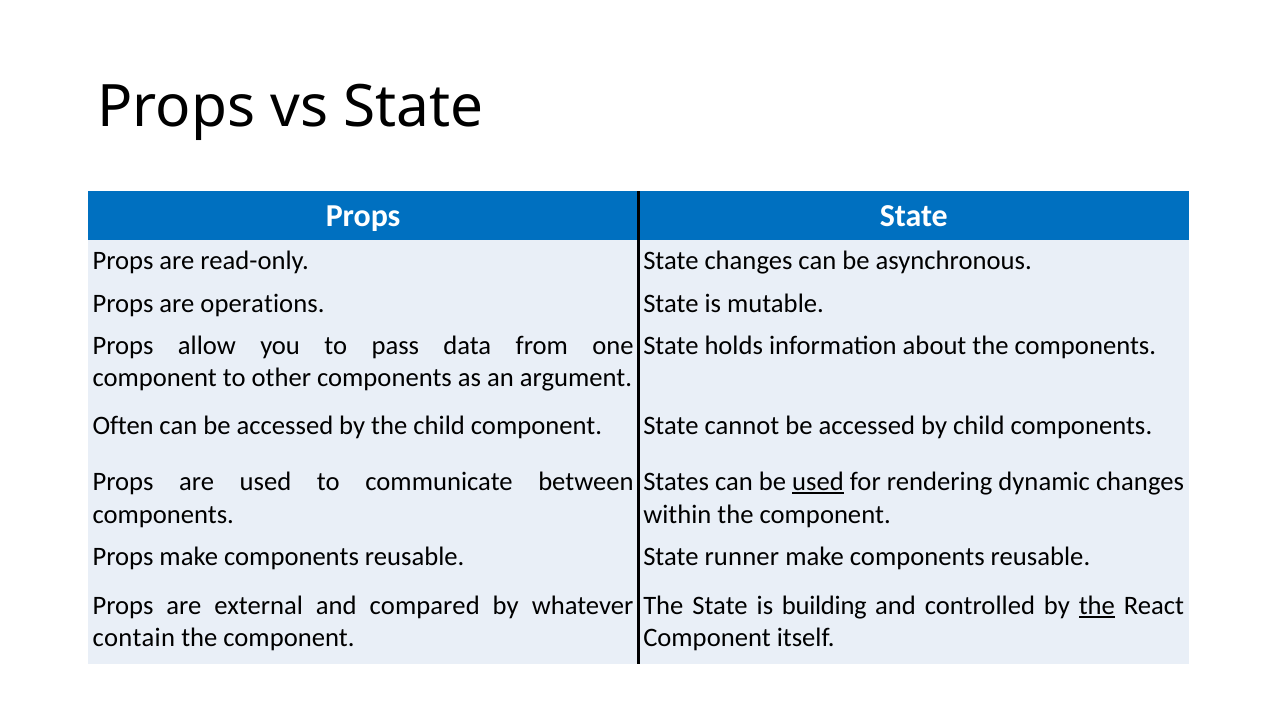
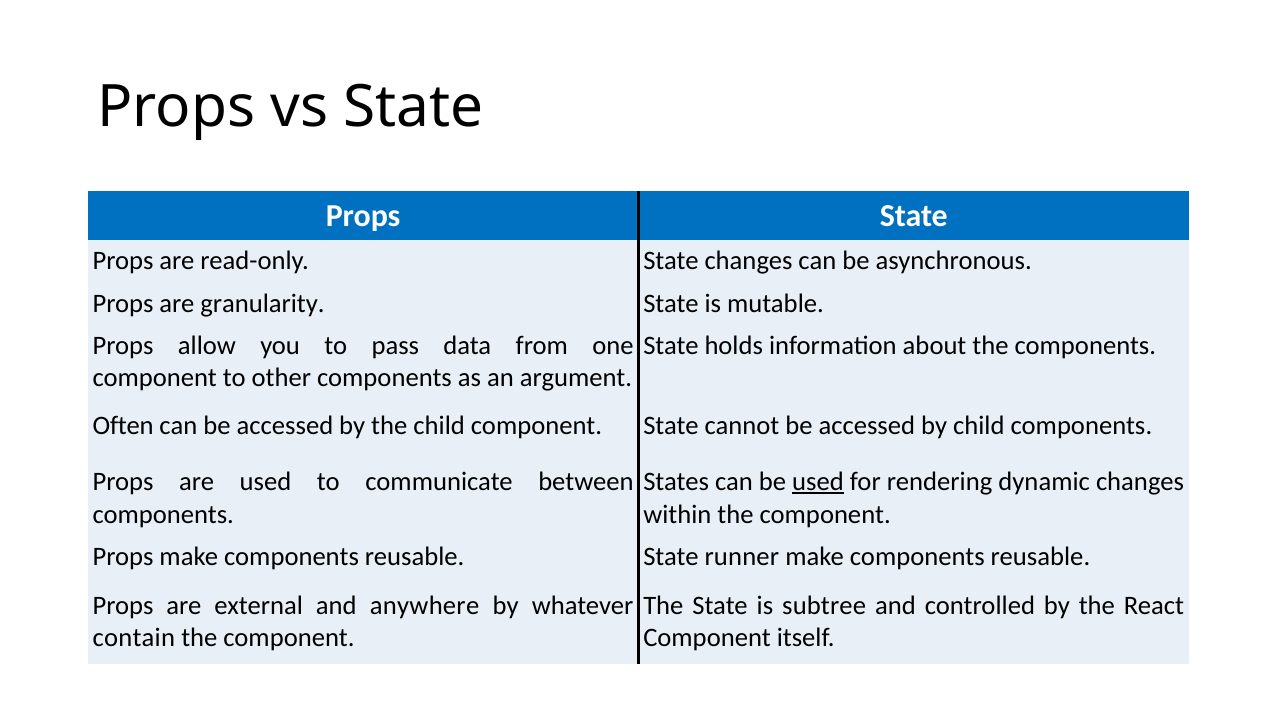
operations: operations -> granularity
compared: compared -> anywhere
building: building -> subtree
the at (1097, 606) underline: present -> none
